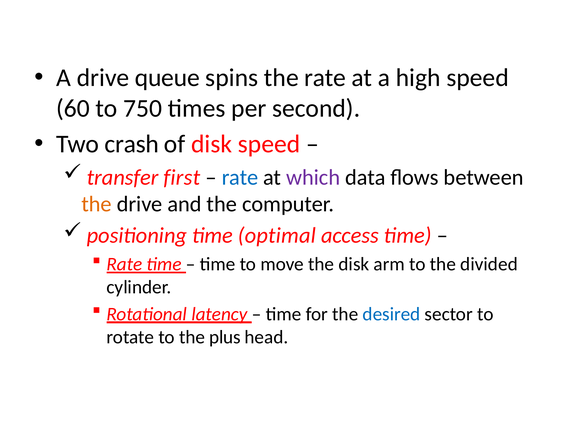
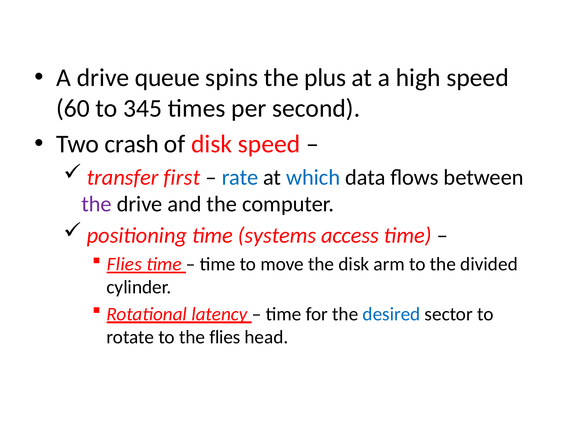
the rate: rate -> plus
750: 750 -> 345
which colour: purple -> blue
the at (97, 204) colour: orange -> purple
optimal: optimal -> systems
Rate at (124, 264): Rate -> Flies
the plus: plus -> flies
